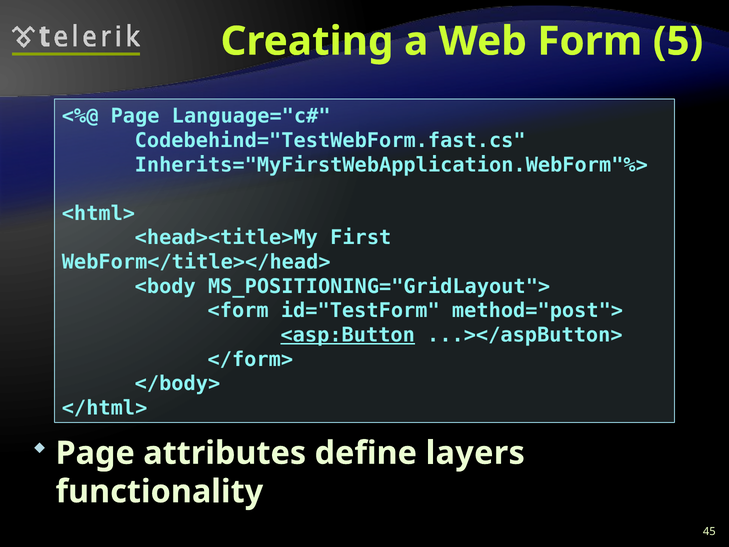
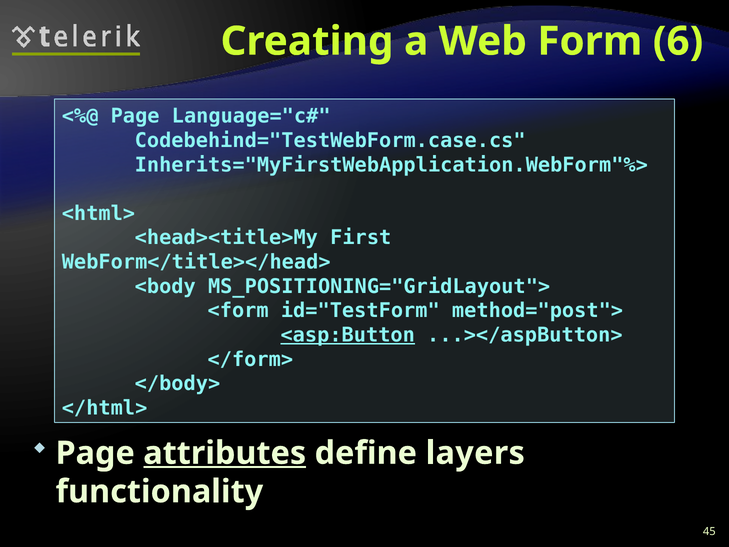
5: 5 -> 6
Codebehind="TestWebForm.fast.cs: Codebehind="TestWebForm.fast.cs -> Codebehind="TestWebForm.case.cs
attributes underline: none -> present
